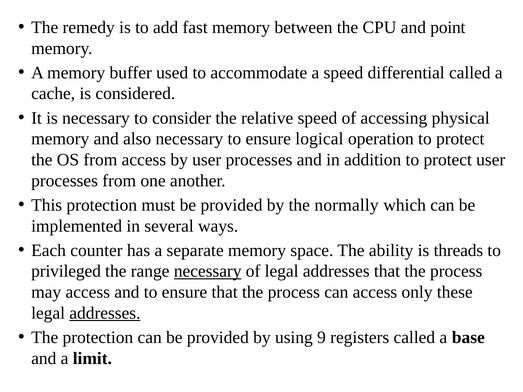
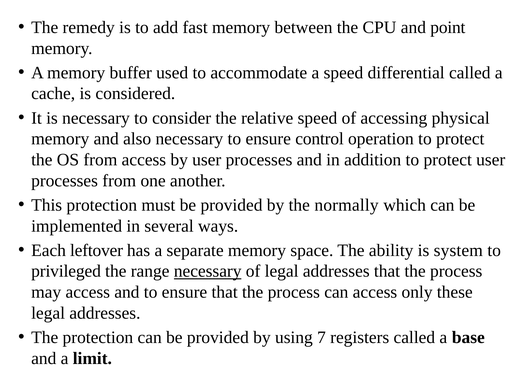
logical: logical -> control
counter: counter -> leftover
threads: threads -> system
addresses at (105, 313) underline: present -> none
9: 9 -> 7
